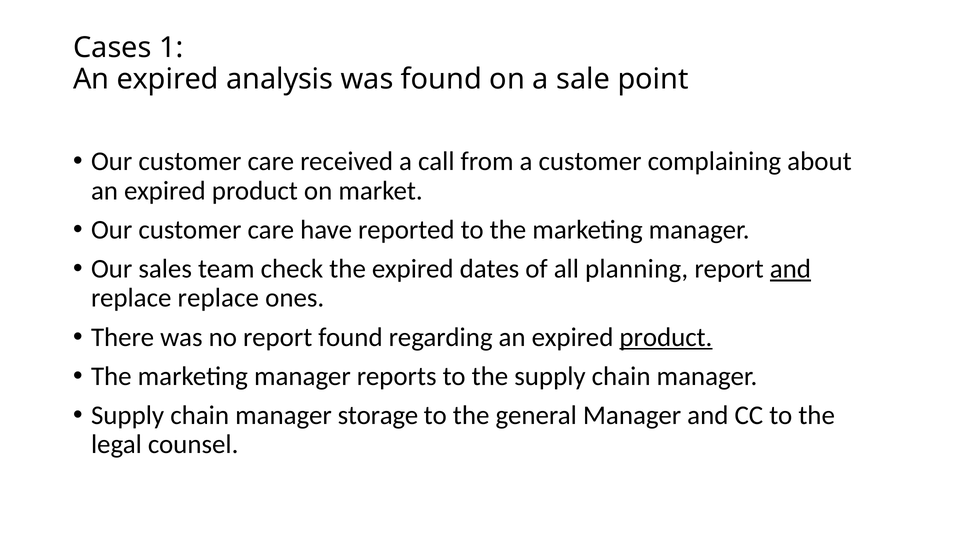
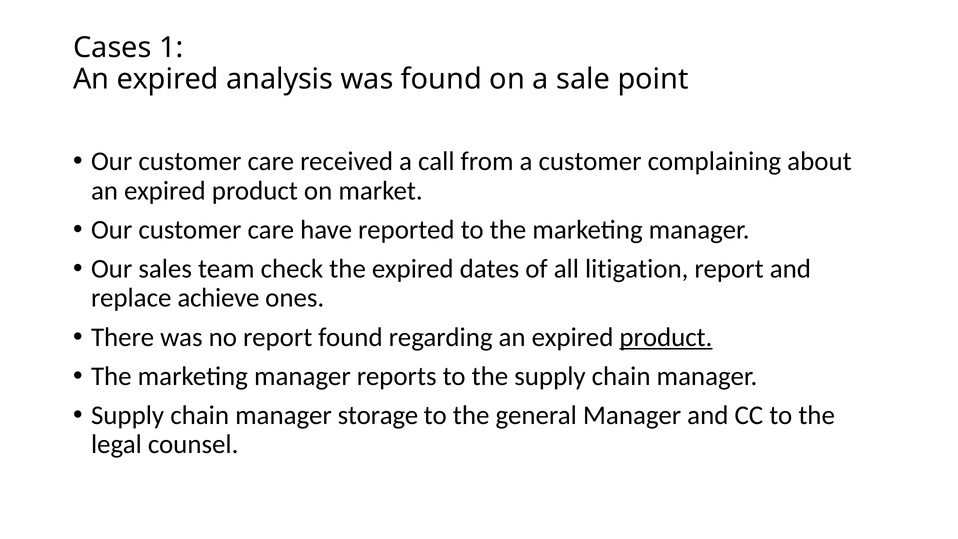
planning: planning -> litigation
and at (790, 269) underline: present -> none
replace replace: replace -> achieve
